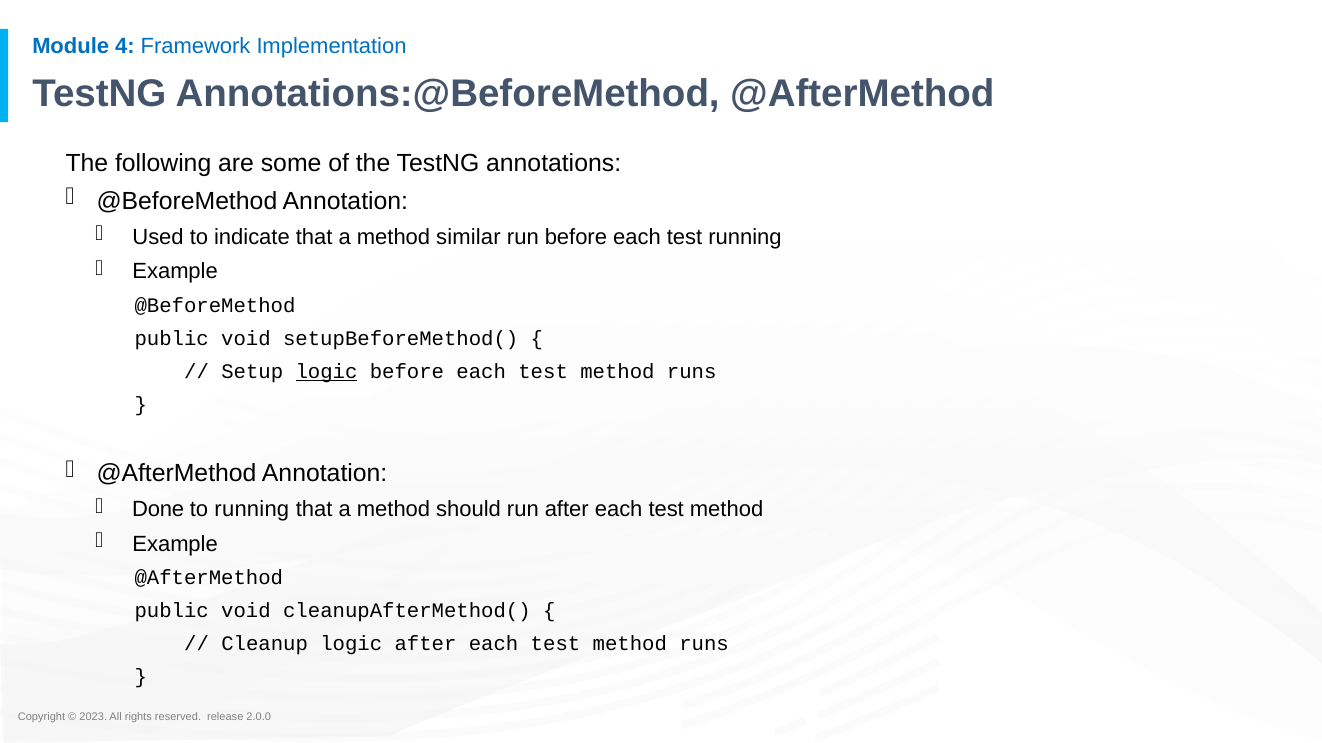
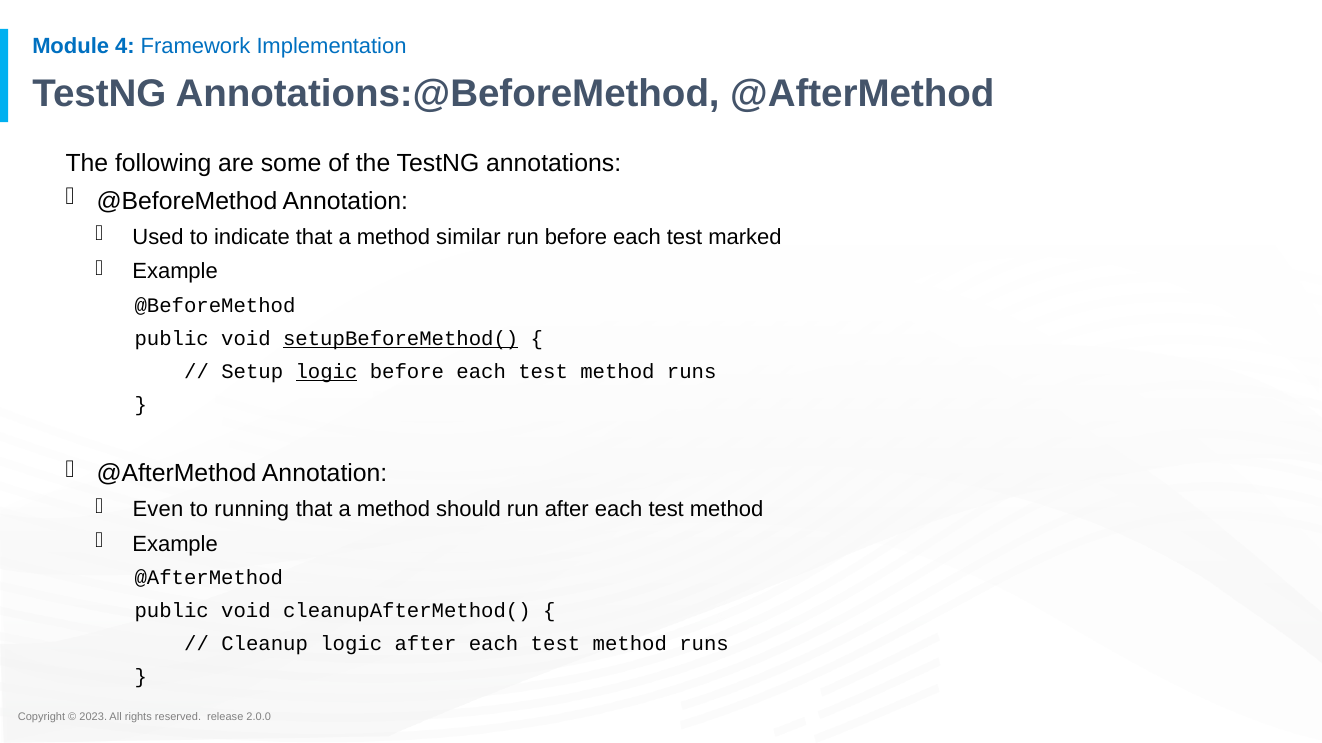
test running: running -> marked
setupBeforeMethod( underline: none -> present
Done: Done -> Even
